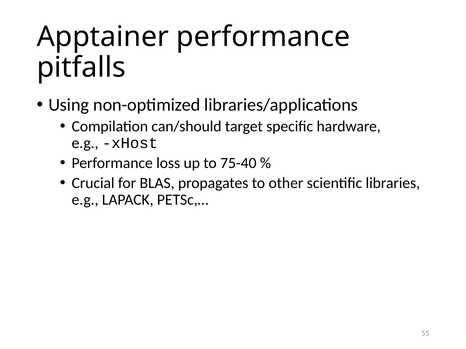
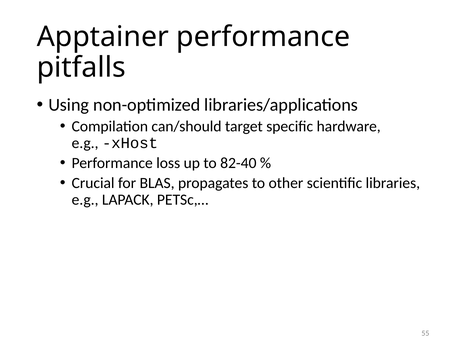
75-40: 75-40 -> 82-40
